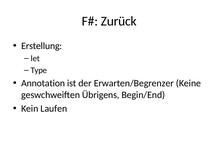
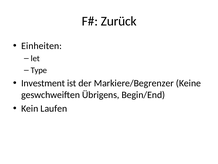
Erstellung: Erstellung -> Einheiten
Annotation: Annotation -> Investment
Erwarten/Begrenzer: Erwarten/Begrenzer -> Markiere/Begrenzer
